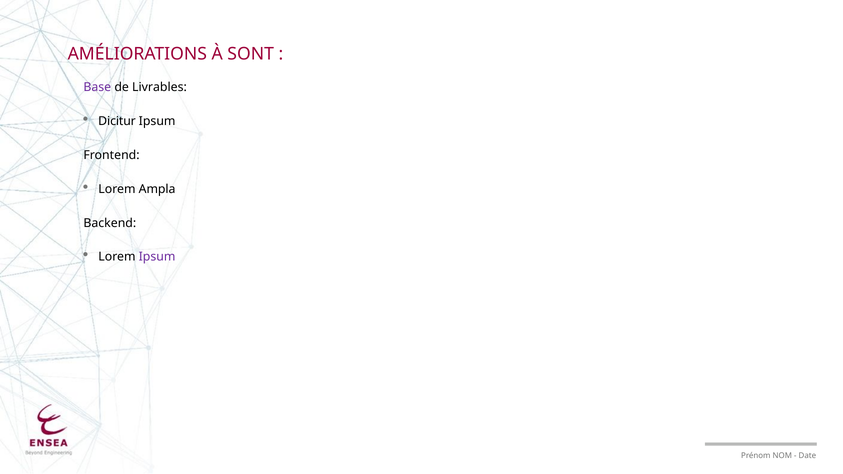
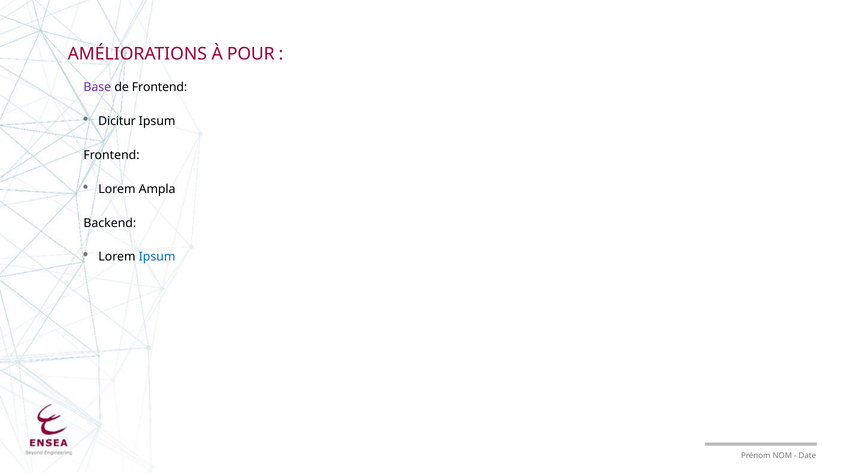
SONT: SONT -> POUR
de Livrables: Livrables -> Frontend
Ipsum at (157, 257) colour: purple -> blue
